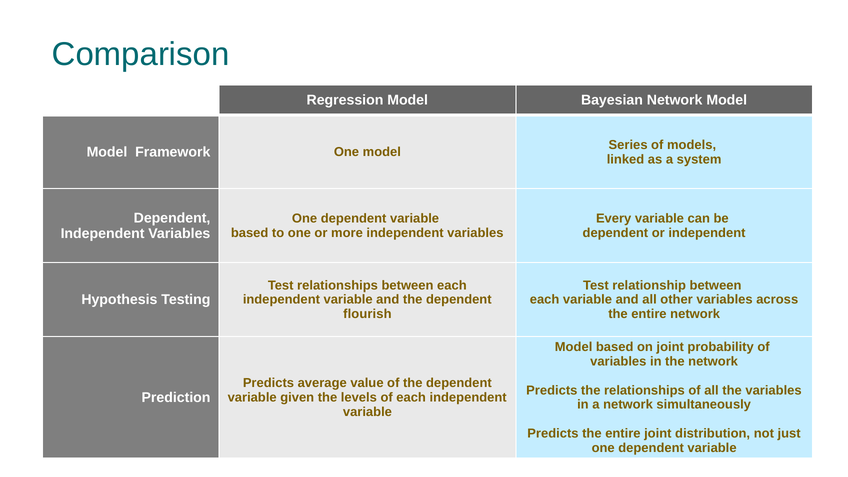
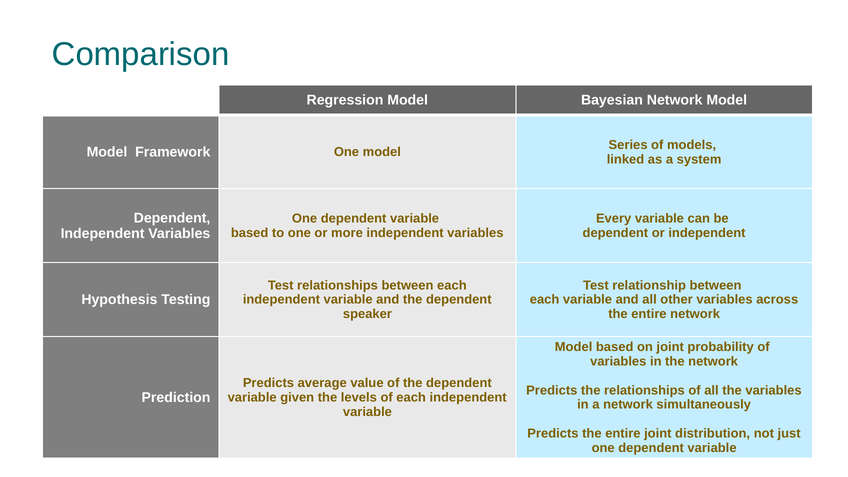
flourish: flourish -> speaker
